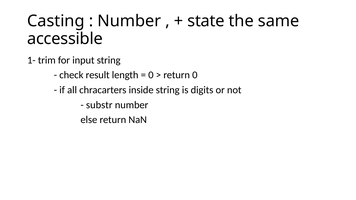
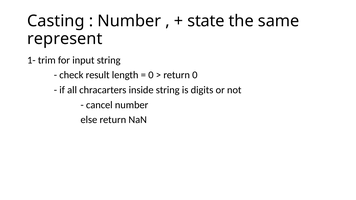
accessible: accessible -> represent
substr: substr -> cancel
